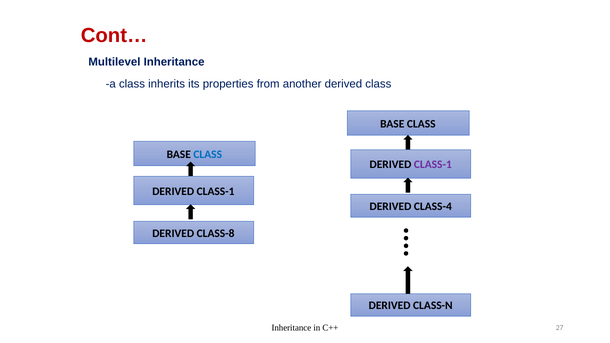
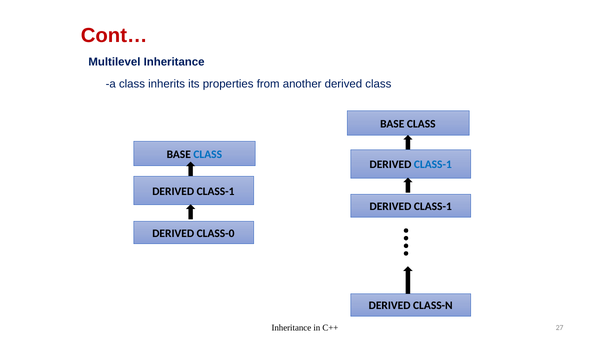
CLASS-1 at (433, 165) colour: purple -> blue
CLASS-4 at (433, 207): CLASS-4 -> CLASS-1
CLASS-8: CLASS-8 -> CLASS-0
